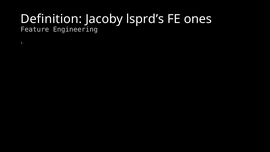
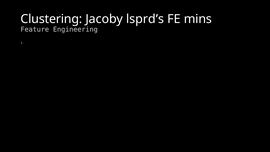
Definition: Definition -> Clustering
ones: ones -> mins
